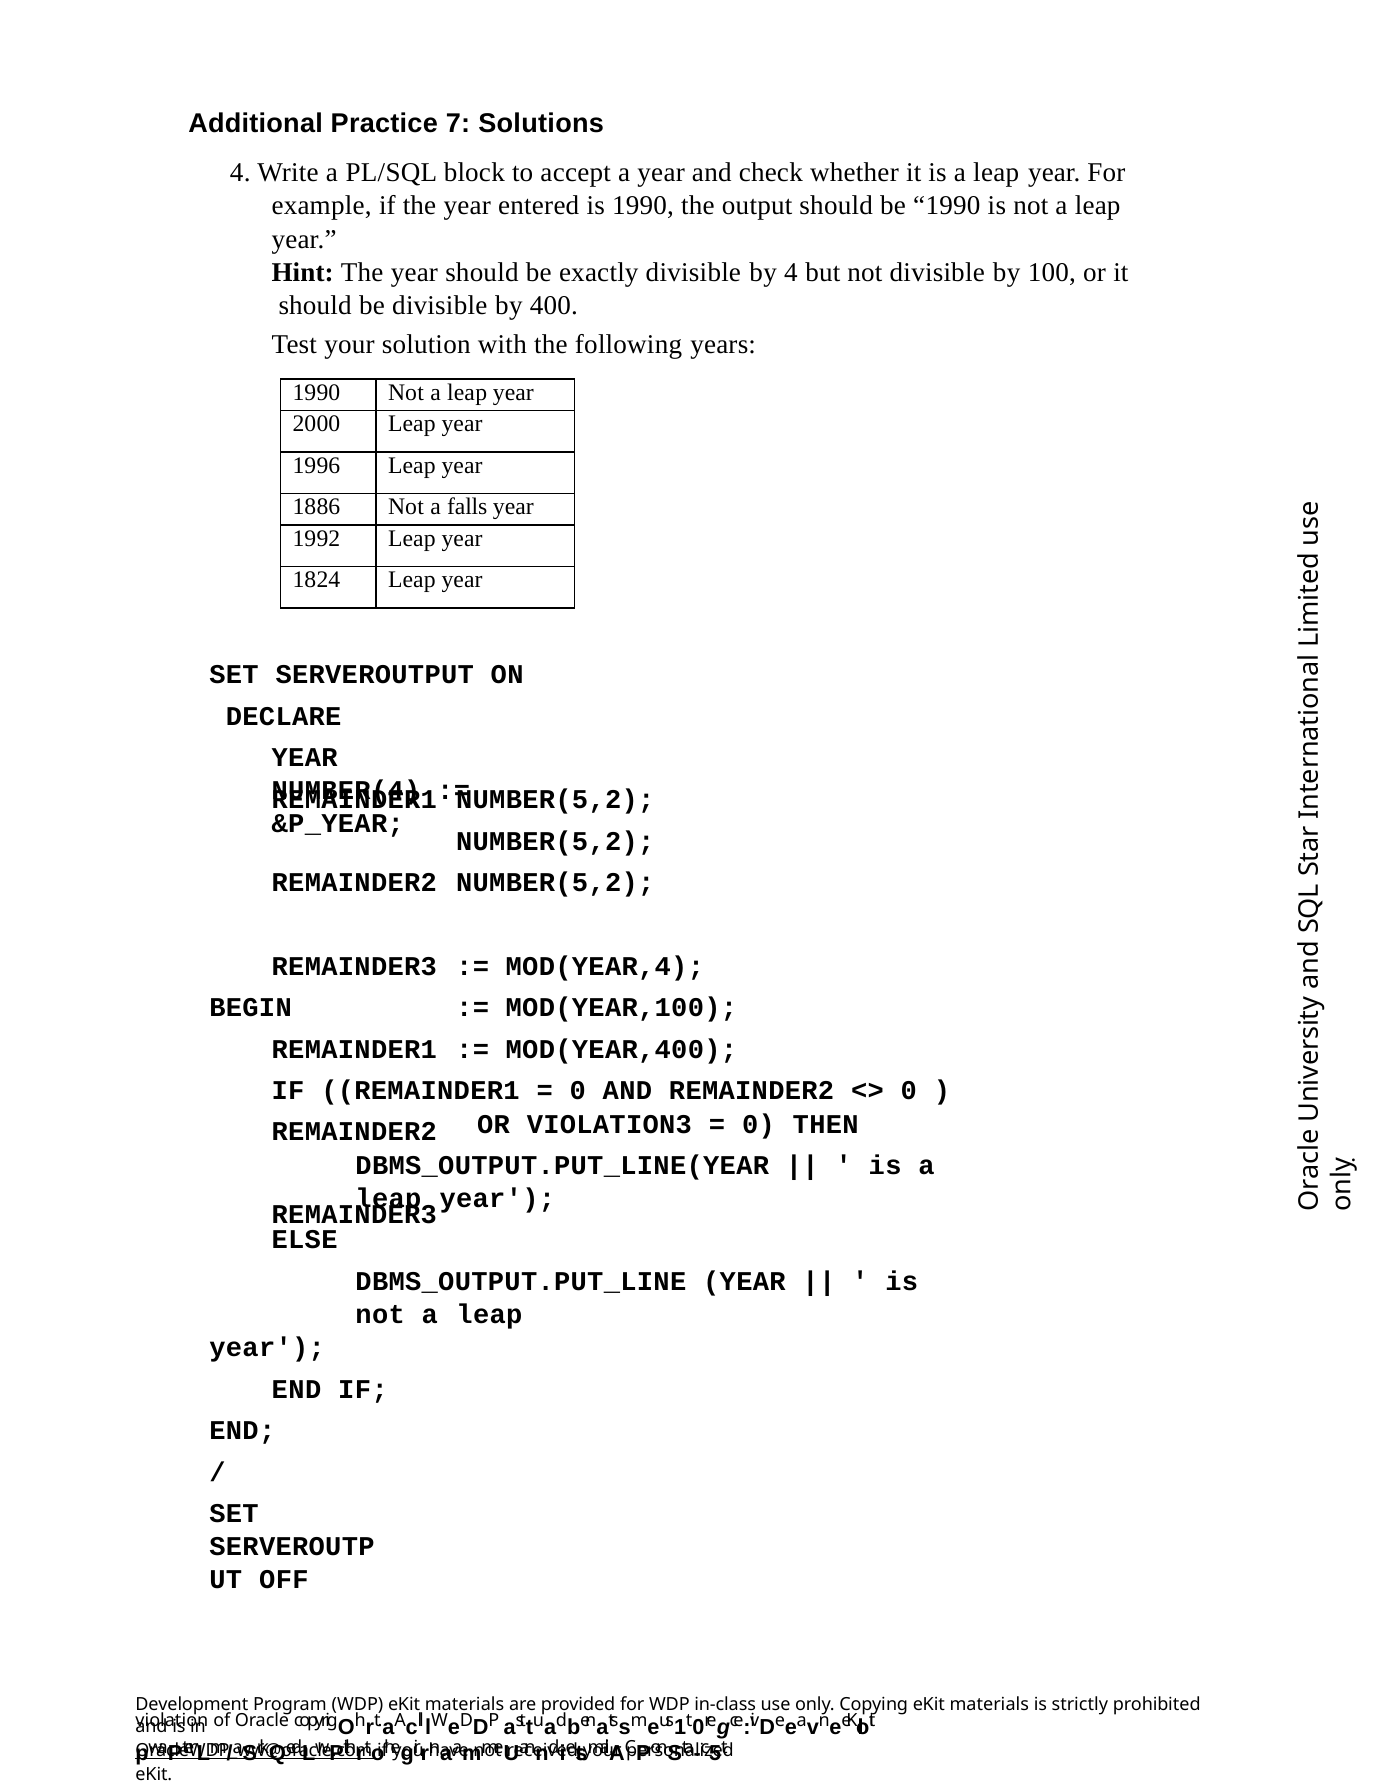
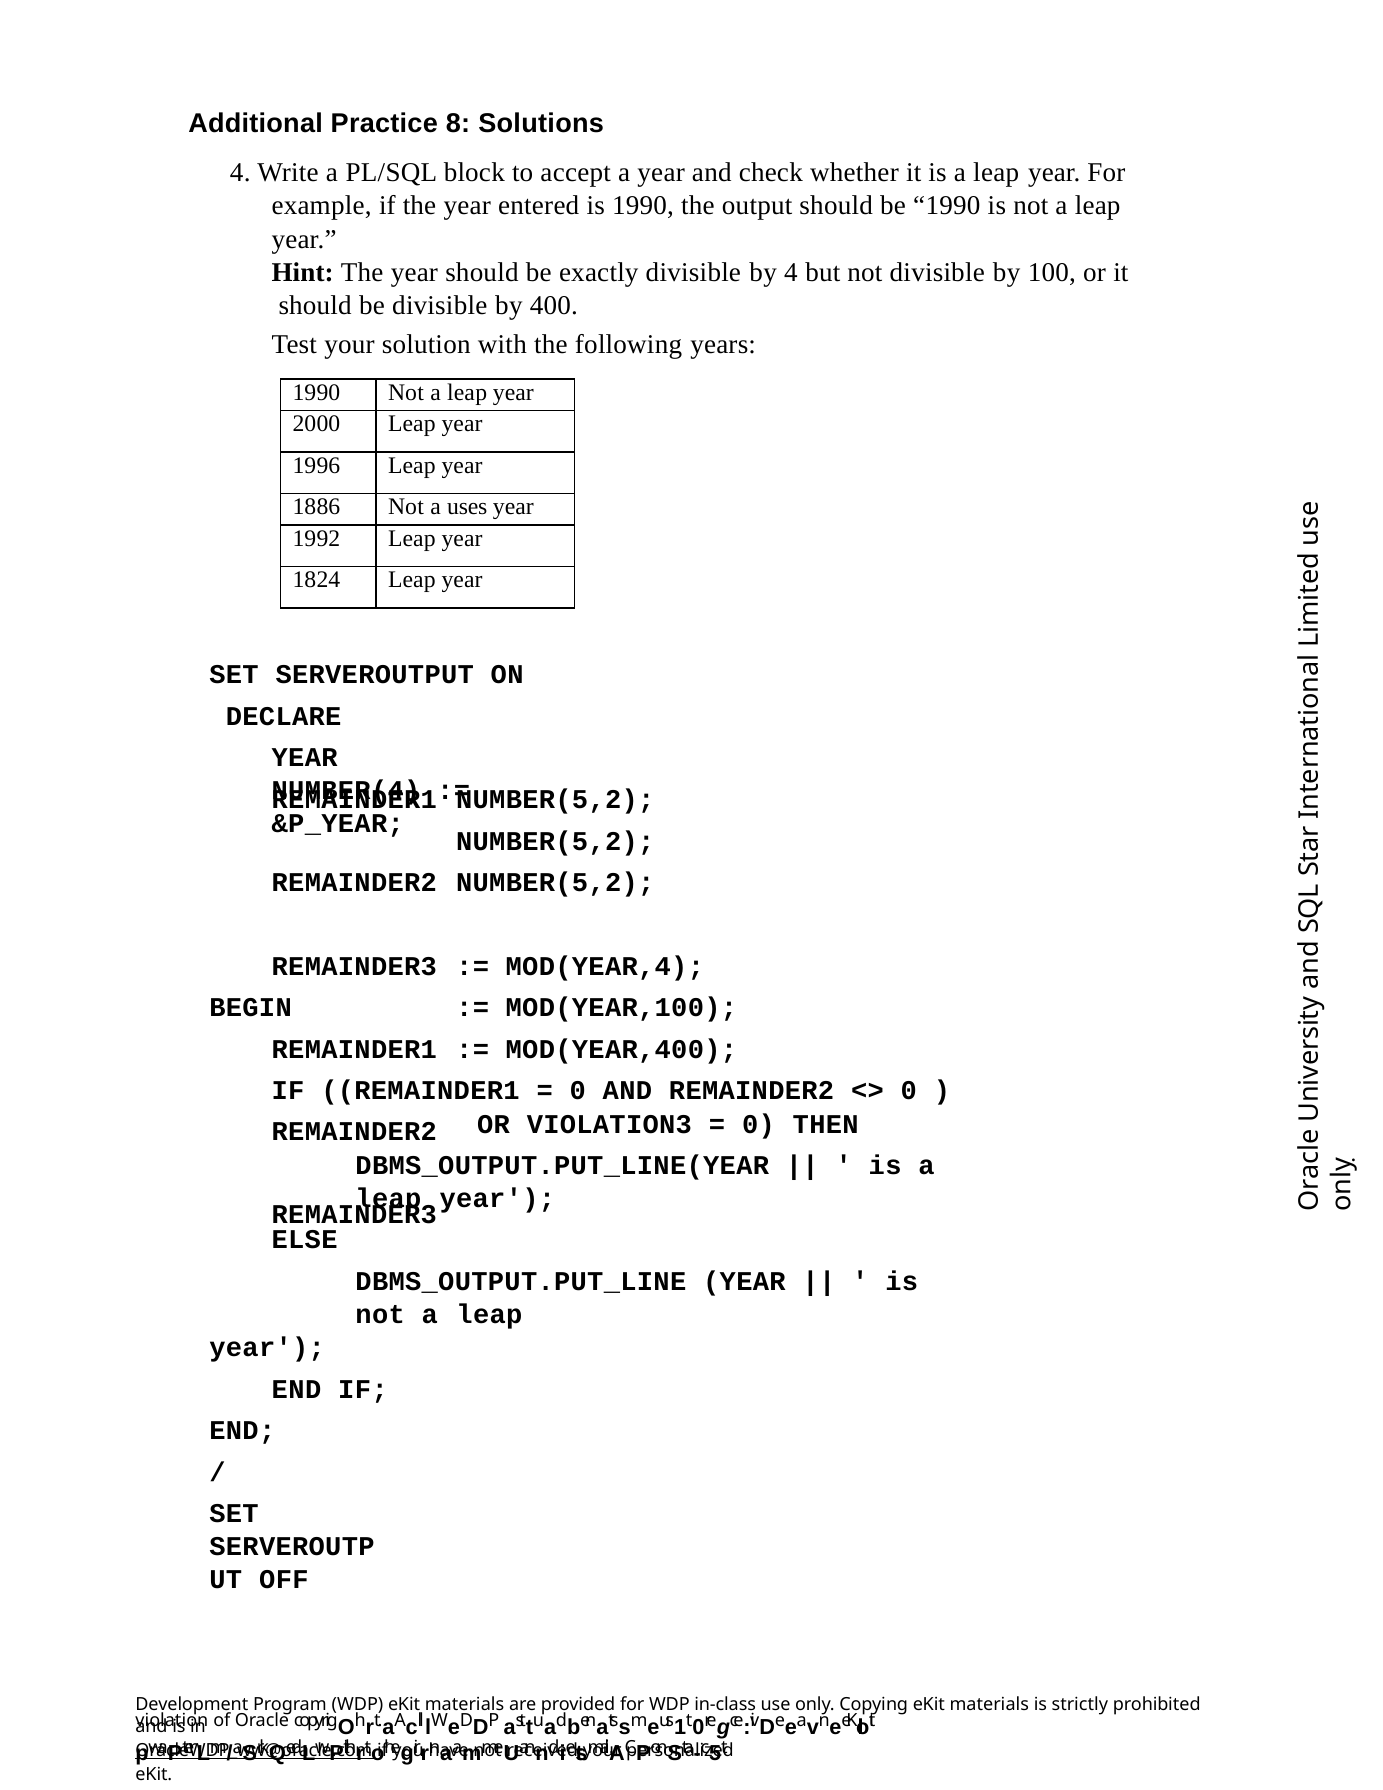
7: 7 -> 8
falls: falls -> uses
